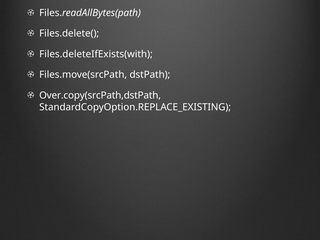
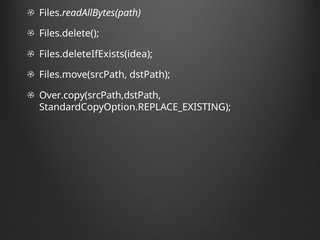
Files.deleteIfExists(with: Files.deleteIfExists(with -> Files.deleteIfExists(idea
